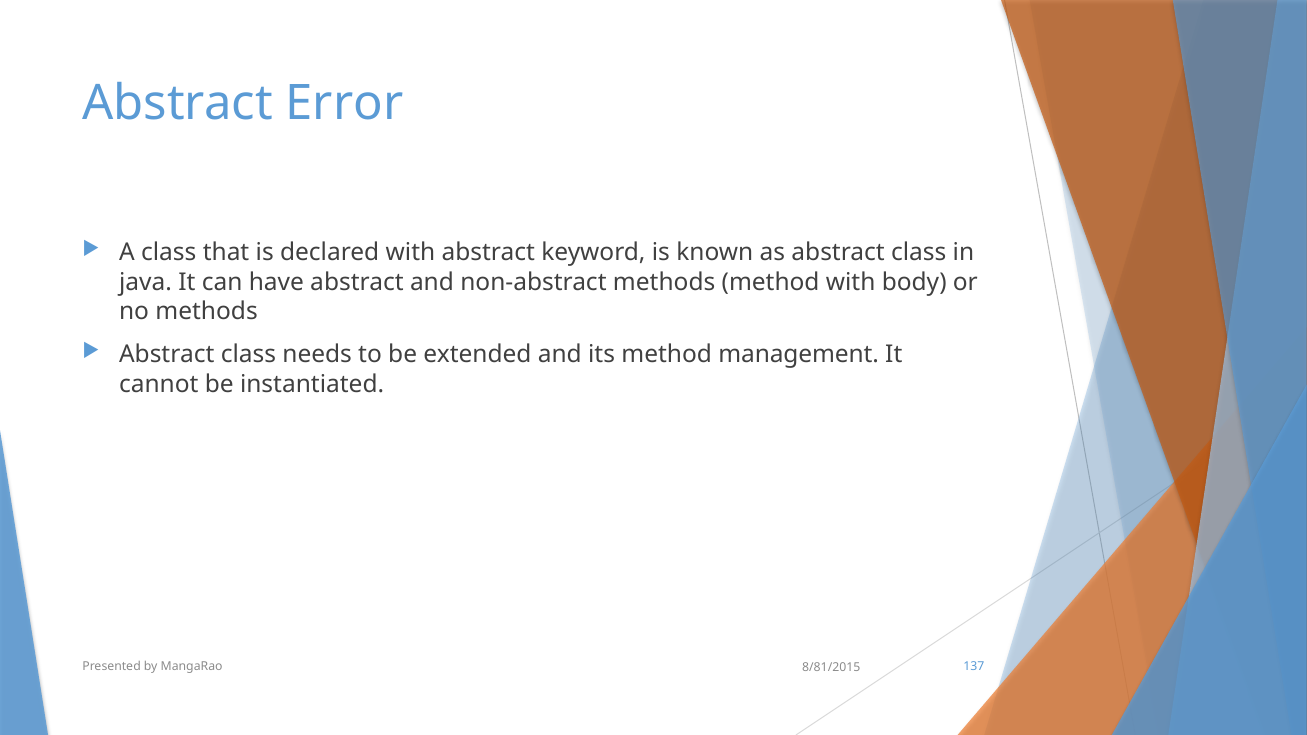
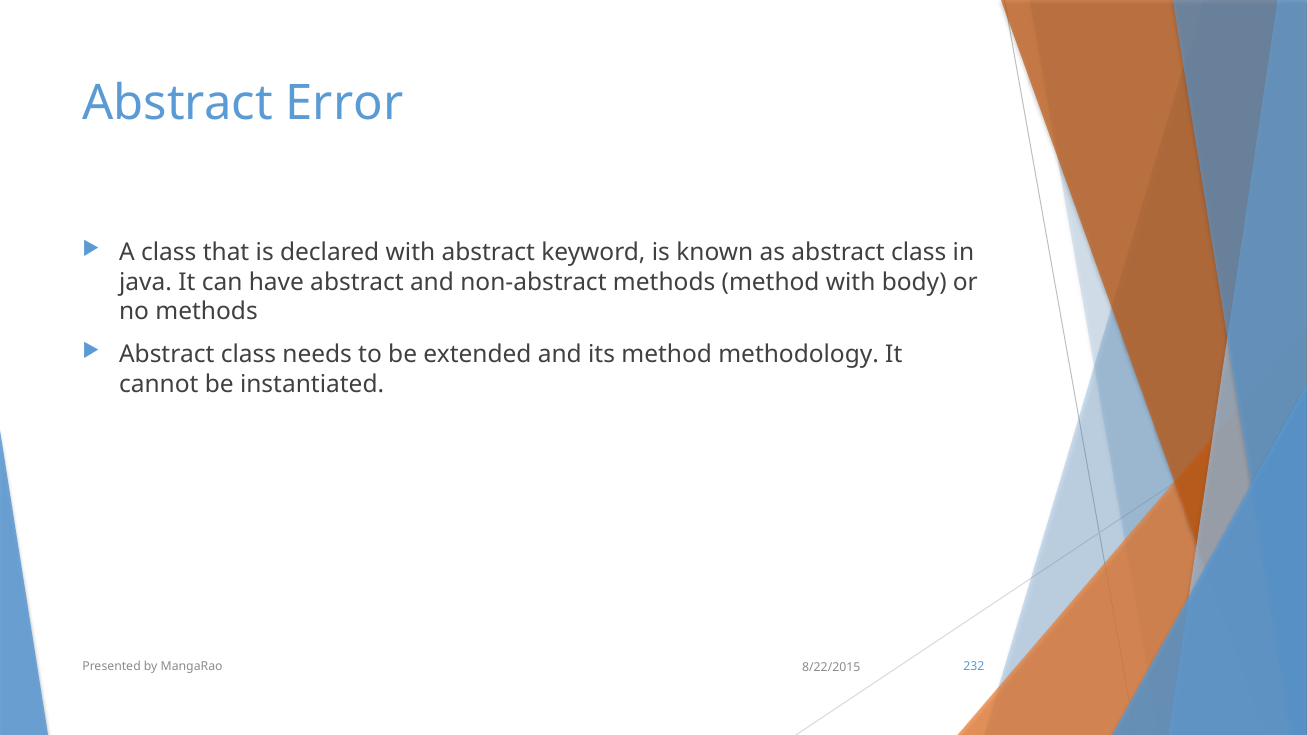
management: management -> methodology
137: 137 -> 232
8/81/2015: 8/81/2015 -> 8/22/2015
